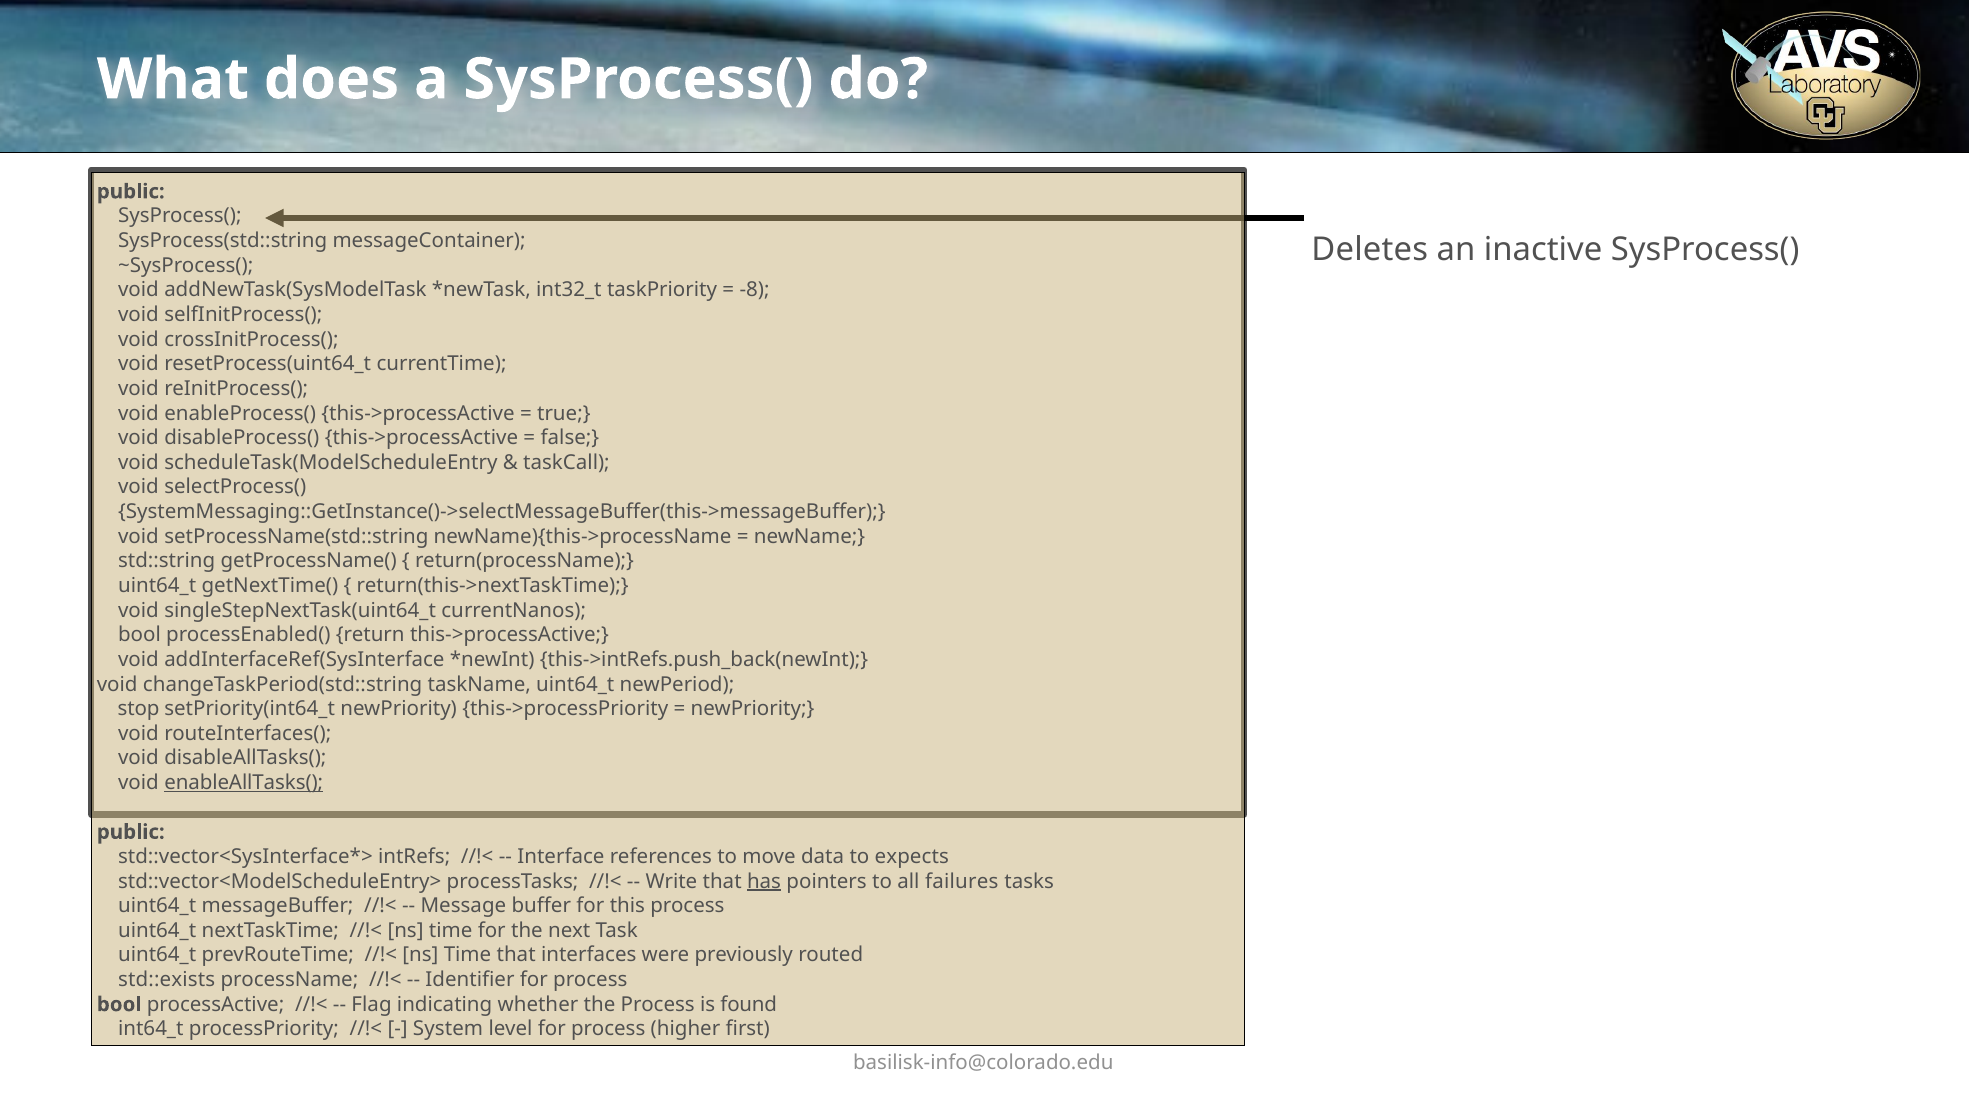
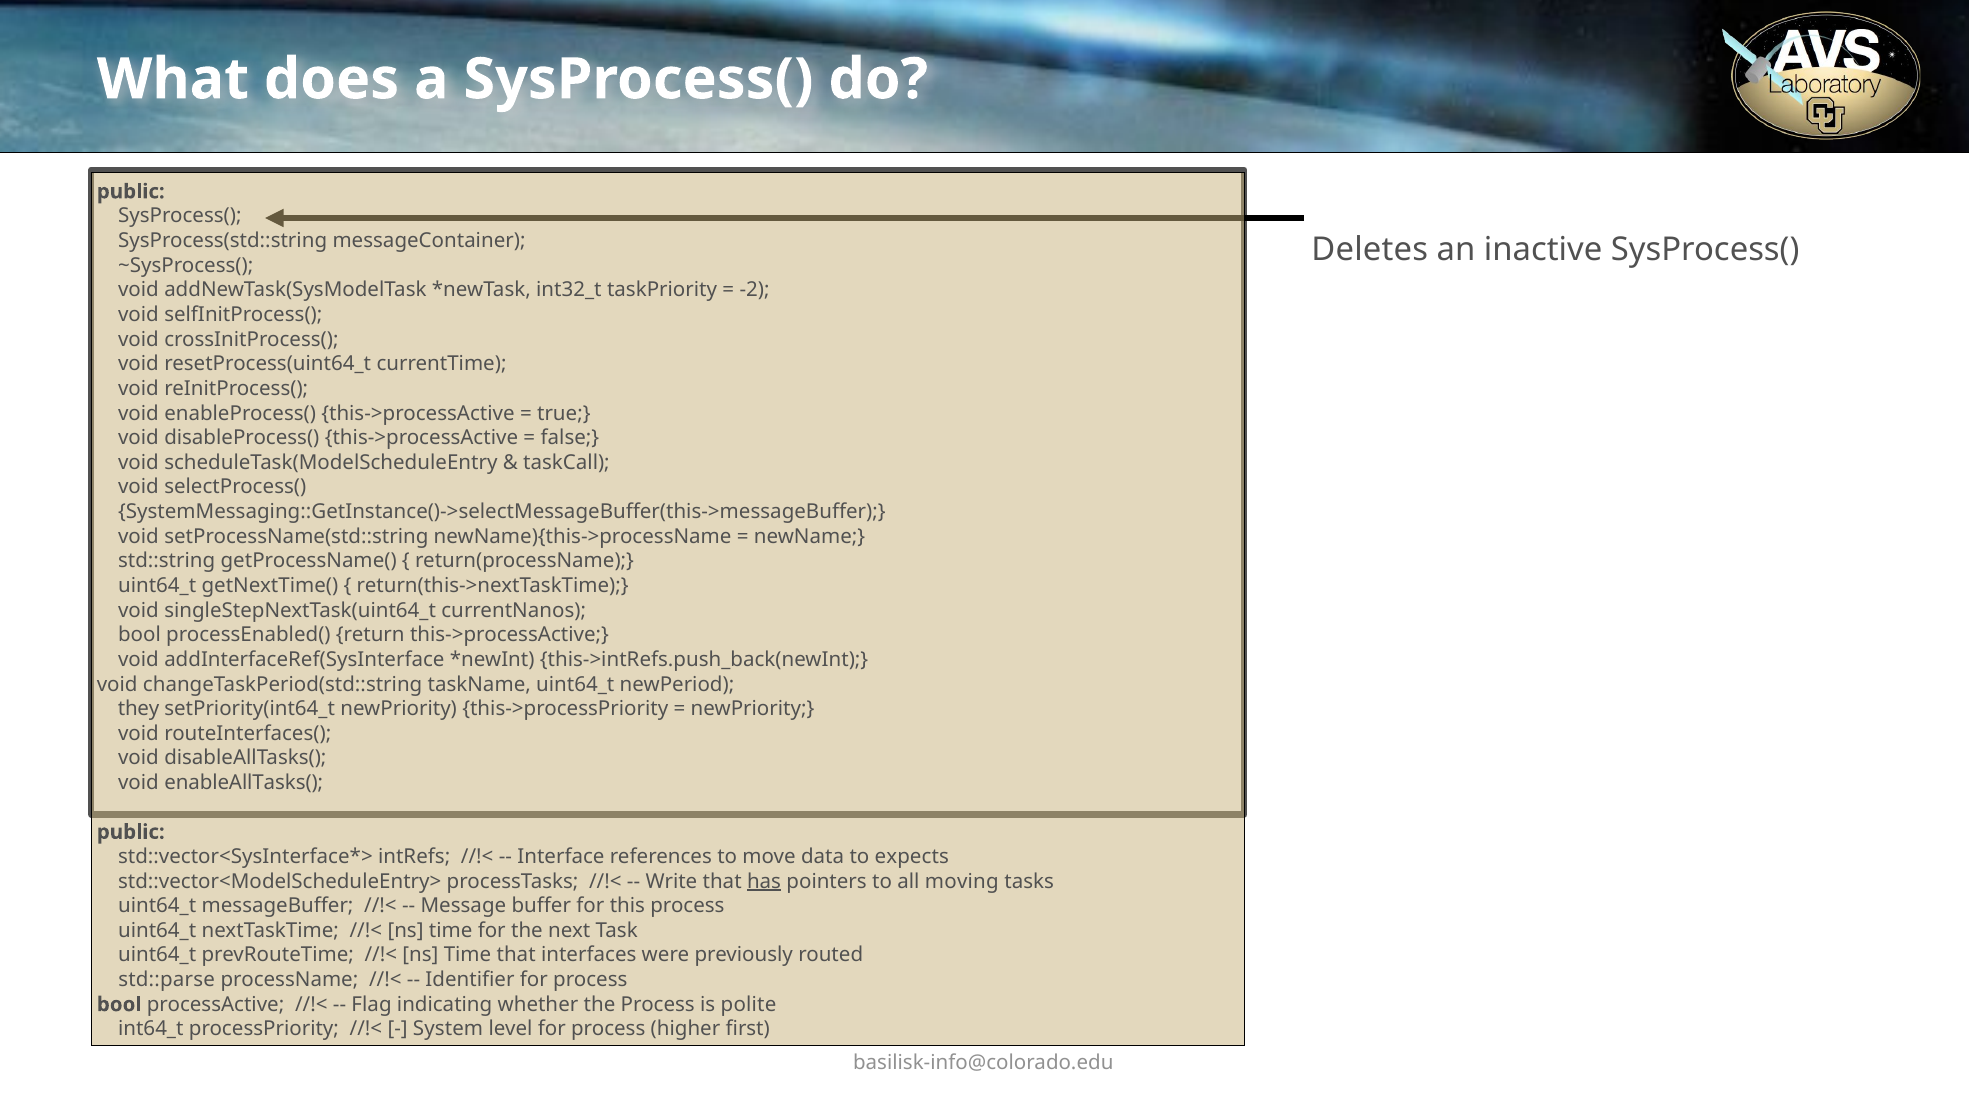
-8: -8 -> -2
stop: stop -> they
enableAllTasks( underline: present -> none
failures: failures -> moving
std::exists: std::exists -> std::parse
found: found -> polite
